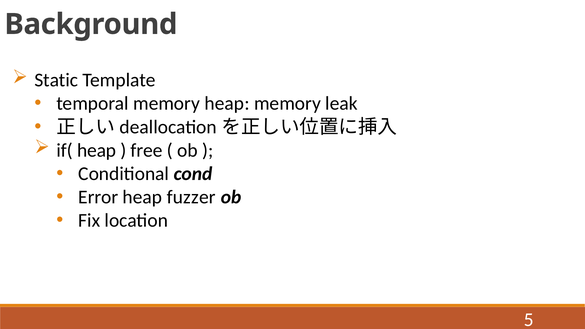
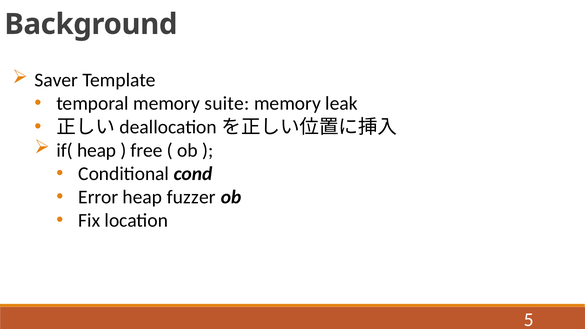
Static: Static -> Saver
memory heap: heap -> suite
